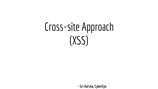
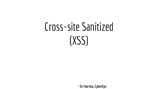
Approach: Approach -> Sanitized
